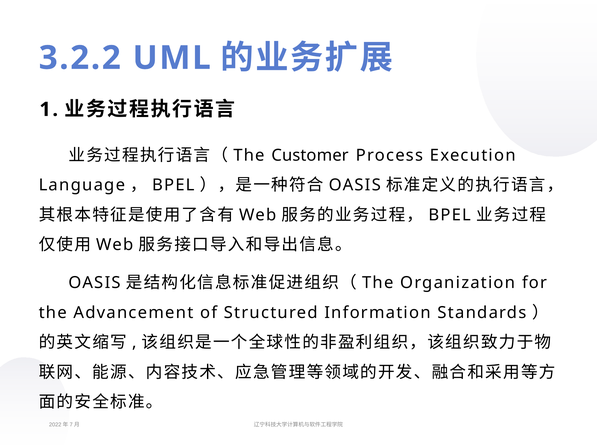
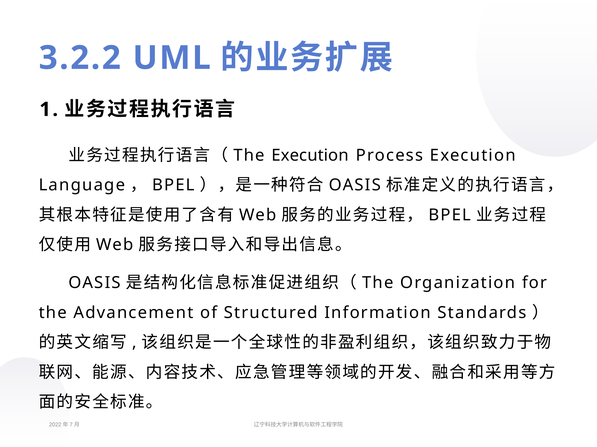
The Customer: Customer -> Execution
